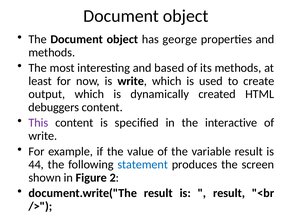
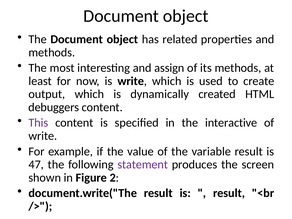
george: george -> related
based: based -> assign
44: 44 -> 47
statement colour: blue -> purple
